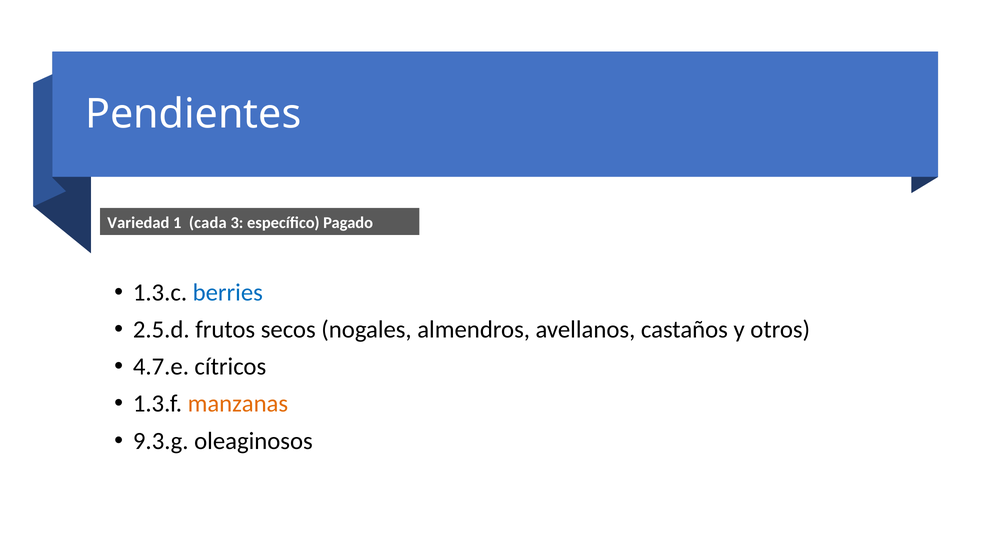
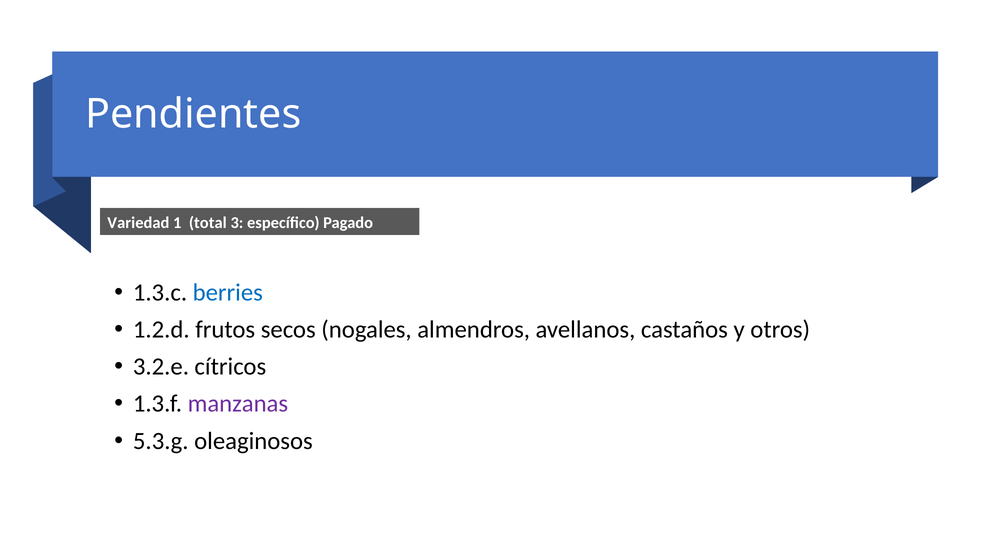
cada: cada -> total
2.5.d: 2.5.d -> 1.2.d
4.7.e: 4.7.e -> 3.2.e
manzanas colour: orange -> purple
9.3.g: 9.3.g -> 5.3.g
